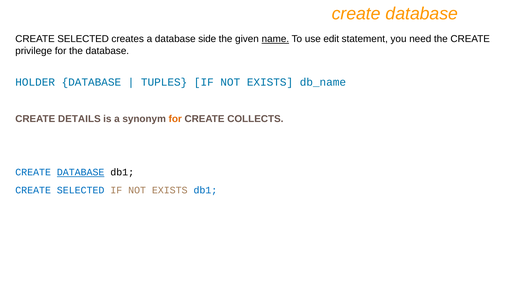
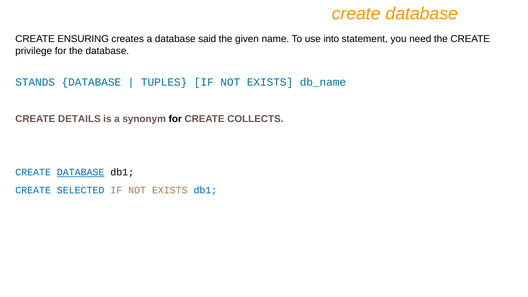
SELECTED at (83, 39): SELECTED -> ENSURING
side: side -> said
name underline: present -> none
edit: edit -> into
HOLDER: HOLDER -> STANDS
for at (175, 119) colour: orange -> black
